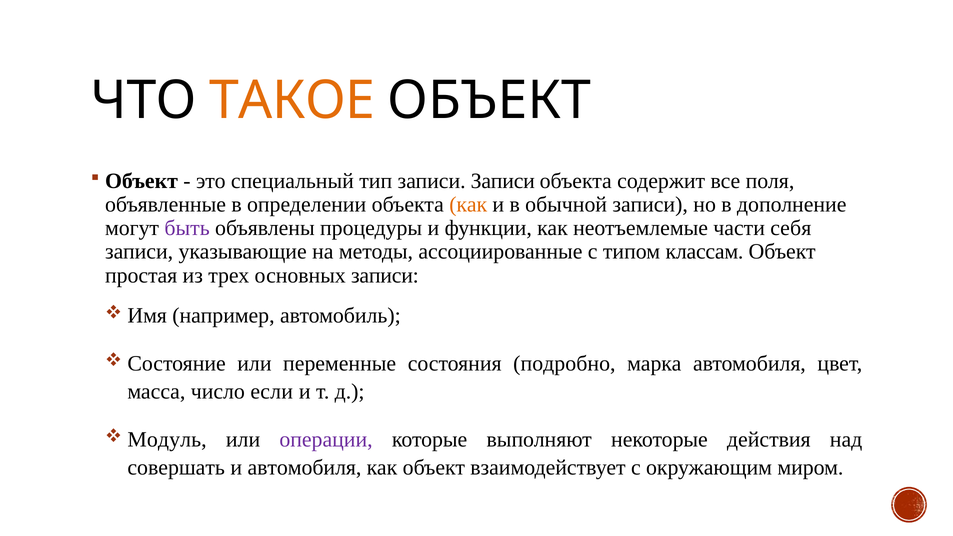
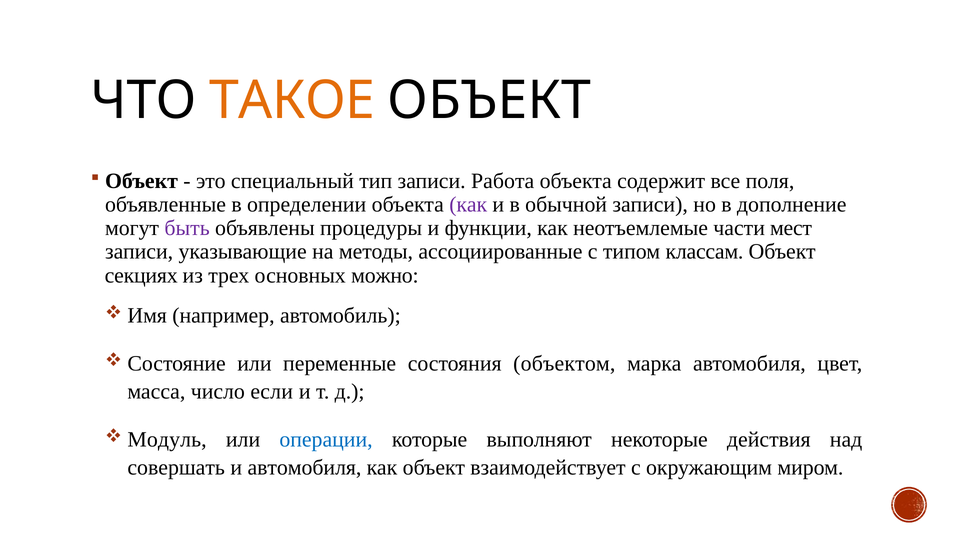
записи Записи: Записи -> Работа
как at (468, 205) colour: orange -> purple
себя: себя -> мест
простая: простая -> секциях
основных записи: записи -> можно
подробно: подробно -> объектом
операции colour: purple -> blue
